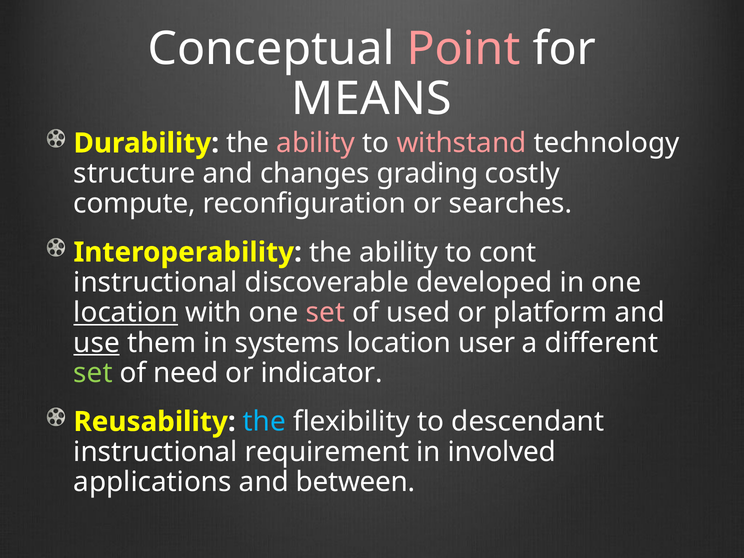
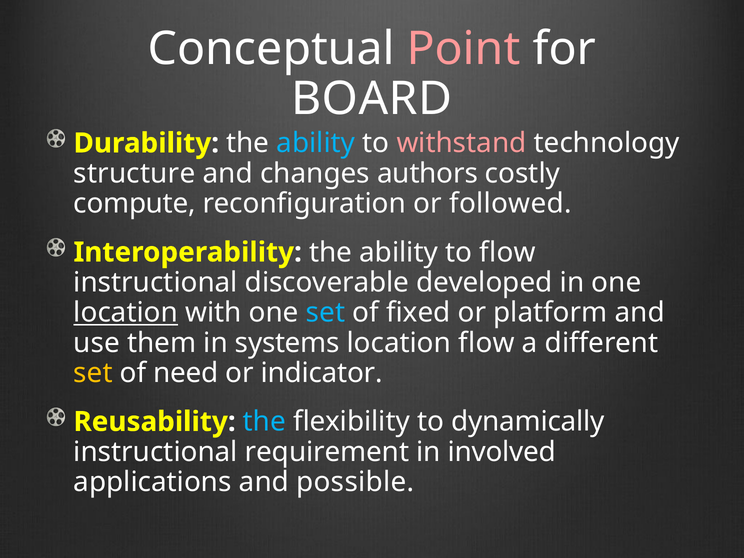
MEANS: MEANS -> BOARD
ability at (316, 143) colour: pink -> light blue
grading: grading -> authors
searches: searches -> followed
to cont: cont -> flow
set at (326, 313) colour: pink -> light blue
used: used -> fixed
use underline: present -> none
location user: user -> flow
set at (93, 373) colour: light green -> yellow
descendant: descendant -> dynamically
between: between -> possible
